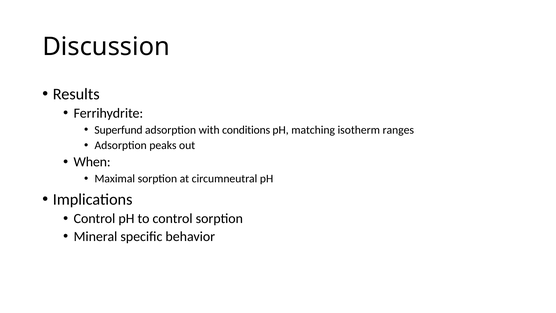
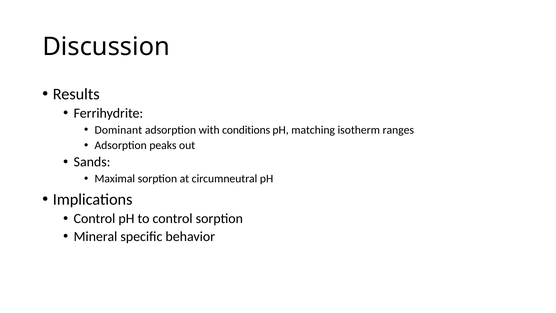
Superfund: Superfund -> Dominant
When: When -> Sands
